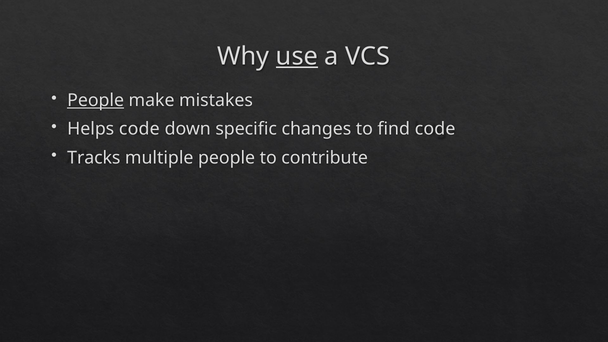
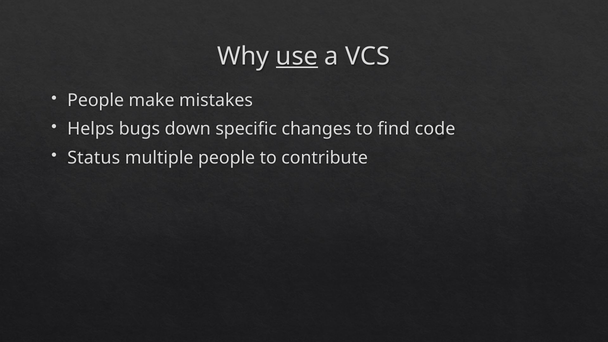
People at (96, 101) underline: present -> none
Helps code: code -> bugs
Tracks: Tracks -> Status
